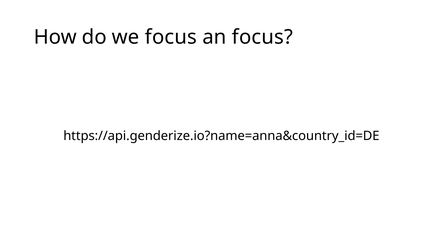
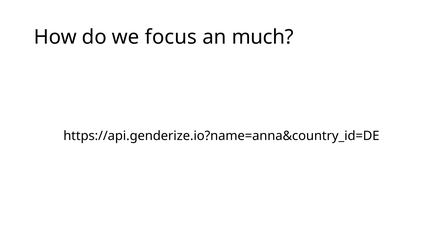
an focus: focus -> much
